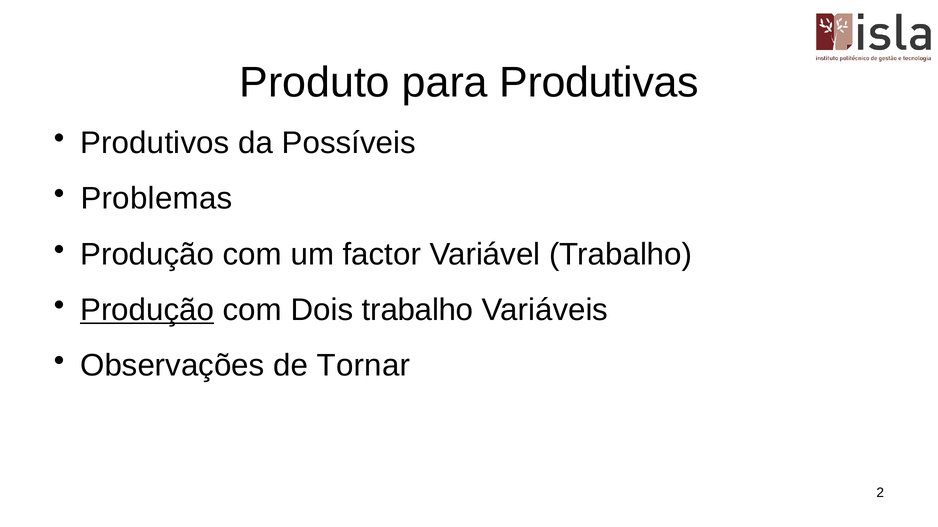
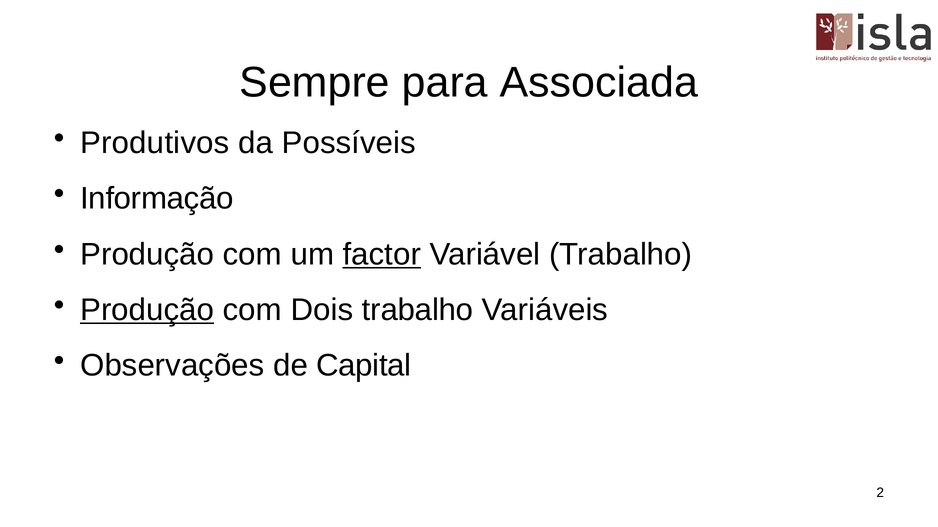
Produto: Produto -> Sempre
Produtivas: Produtivas -> Associada
Problemas: Problemas -> Informação
factor underline: none -> present
Tornar: Tornar -> Capital
